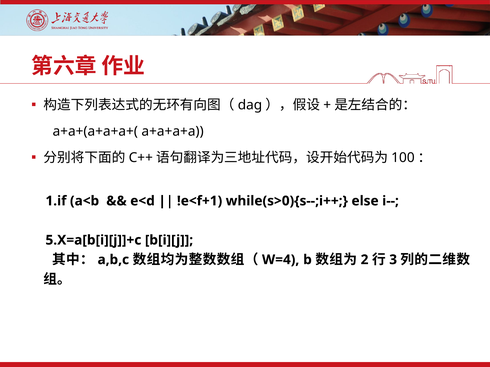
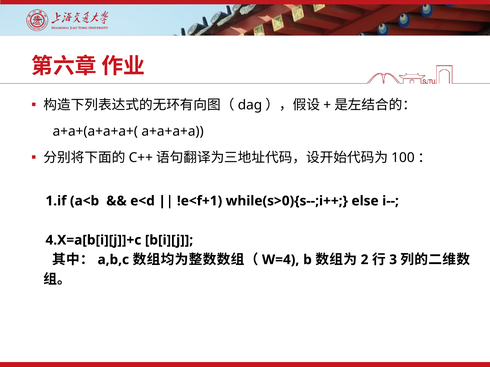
5.X=a[b[i][j]]+c: 5.X=a[b[i][j]]+c -> 4.X=a[b[i][j]]+c
